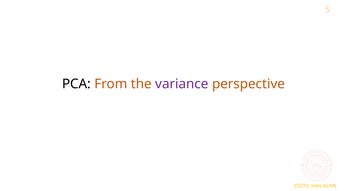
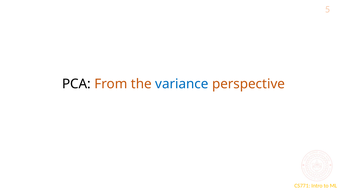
variance colour: purple -> blue
